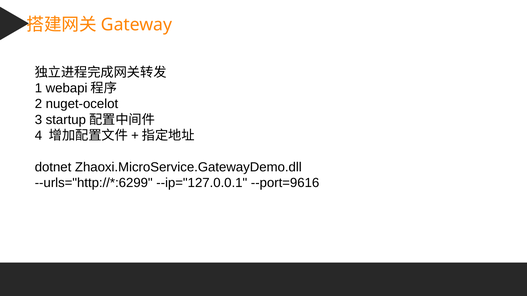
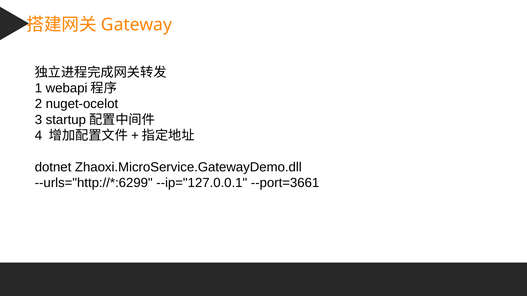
--port=9616: --port=9616 -> --port=3661
